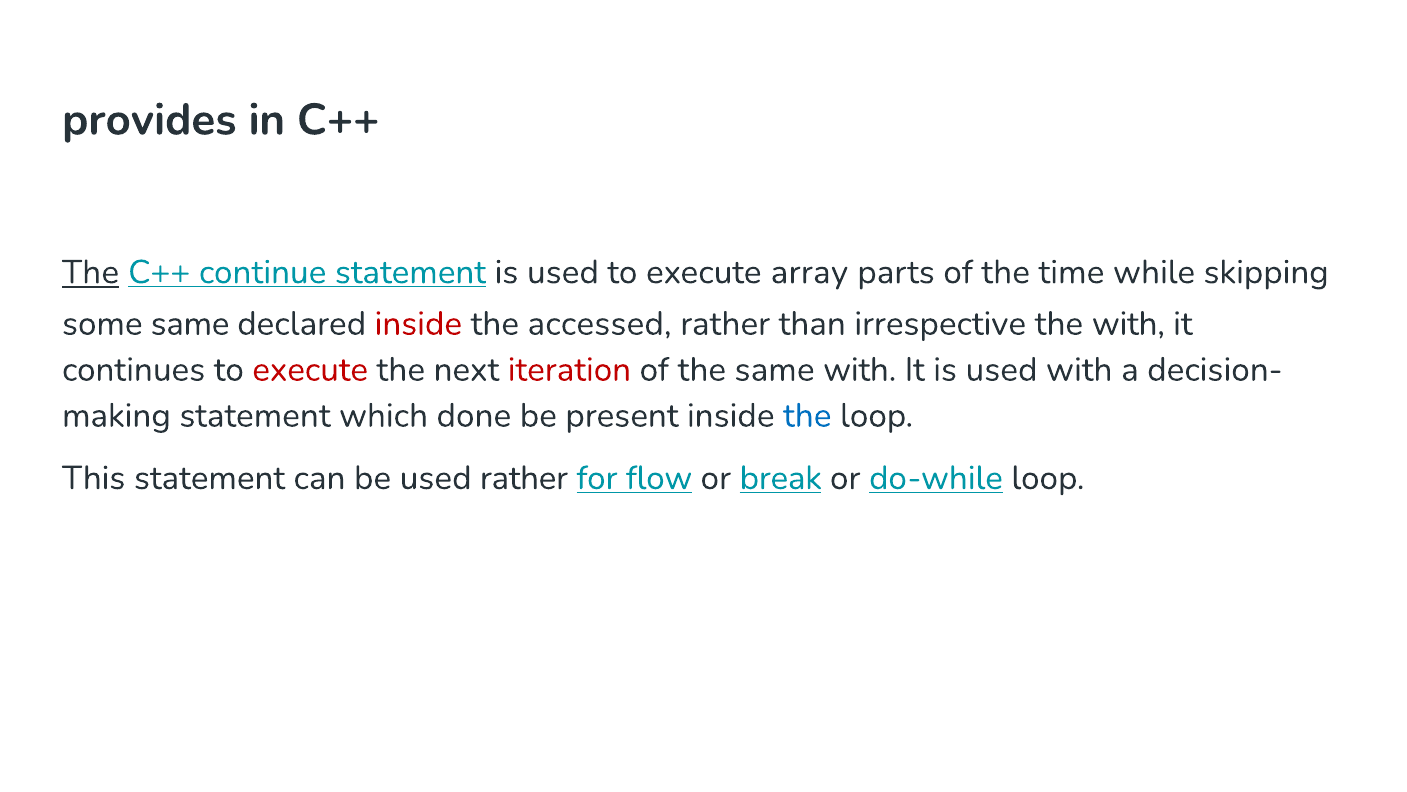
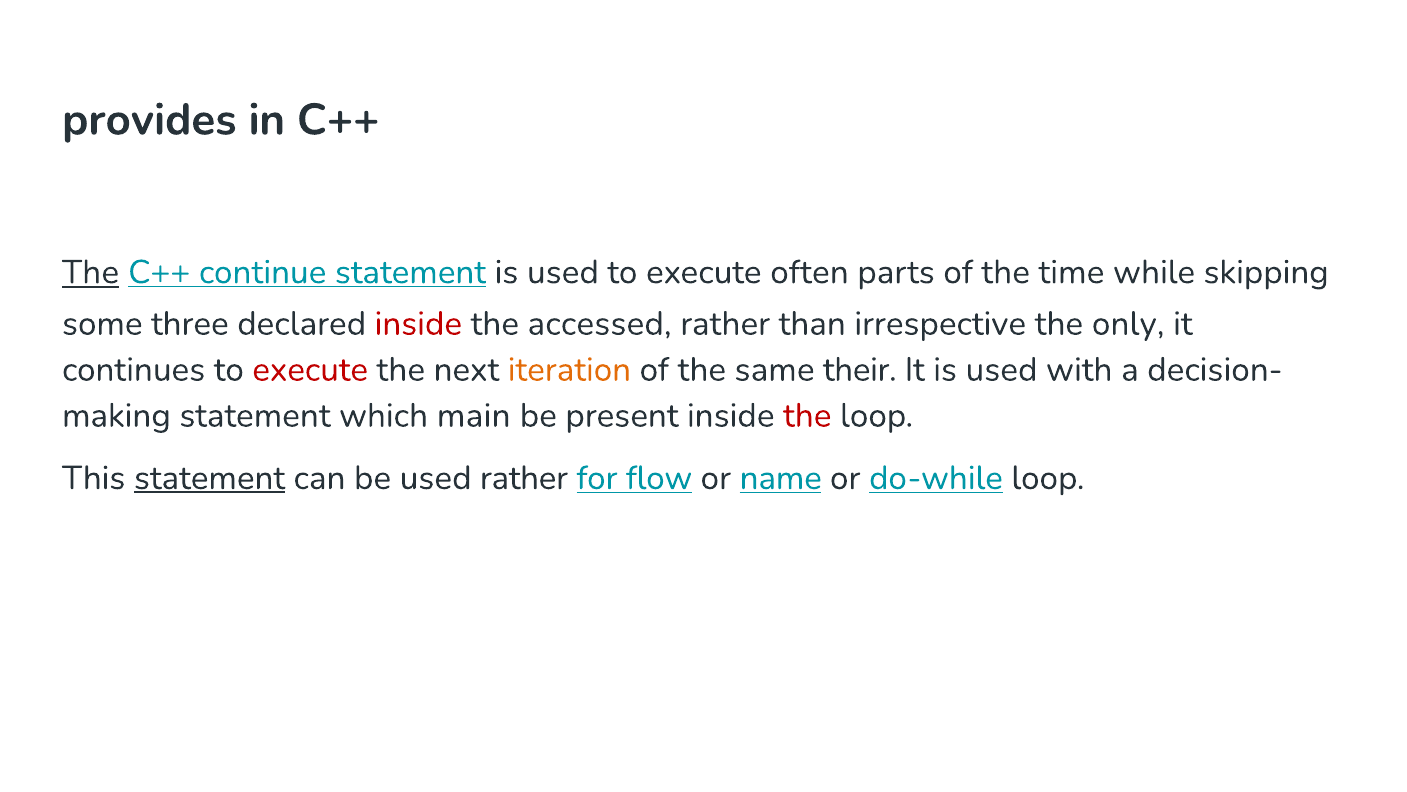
array: array -> often
some same: same -> three
the with: with -> only
iteration colour: red -> orange
same with: with -> their
done: done -> main
the at (807, 415) colour: blue -> red
statement at (210, 478) underline: none -> present
break: break -> name
